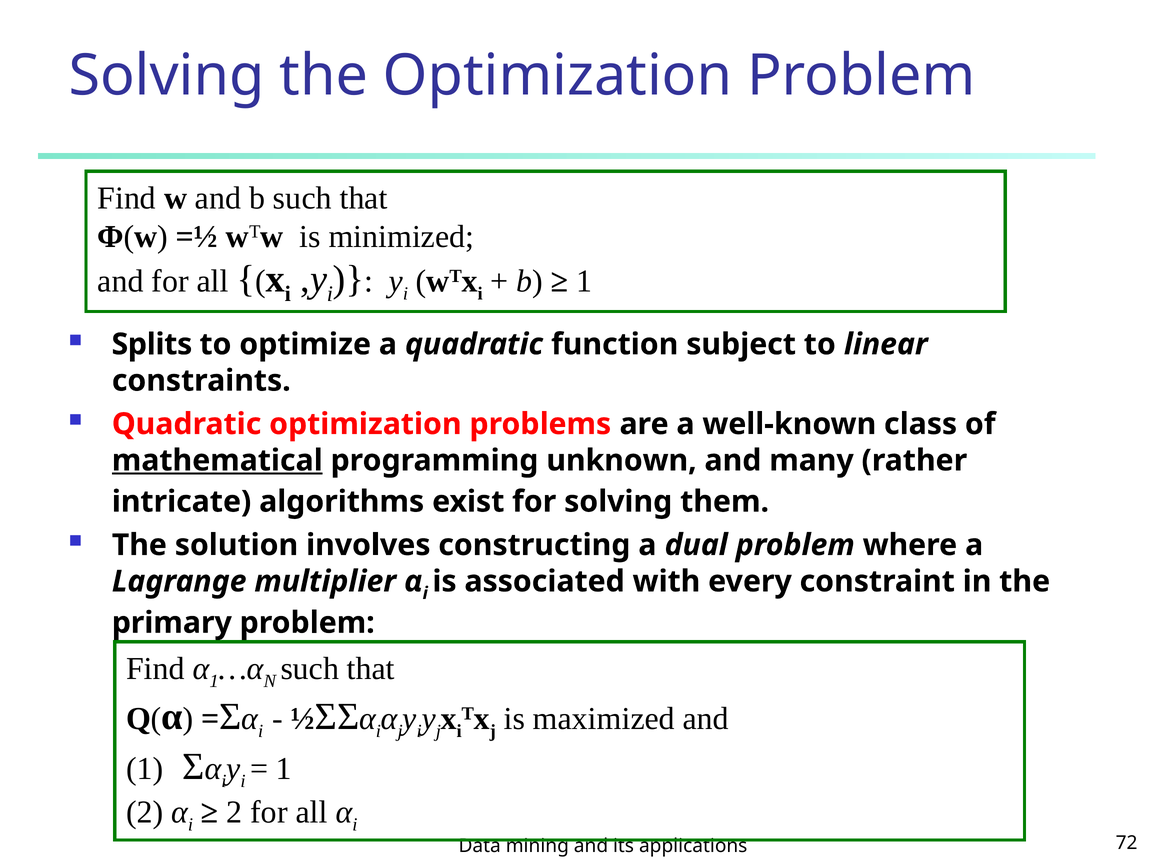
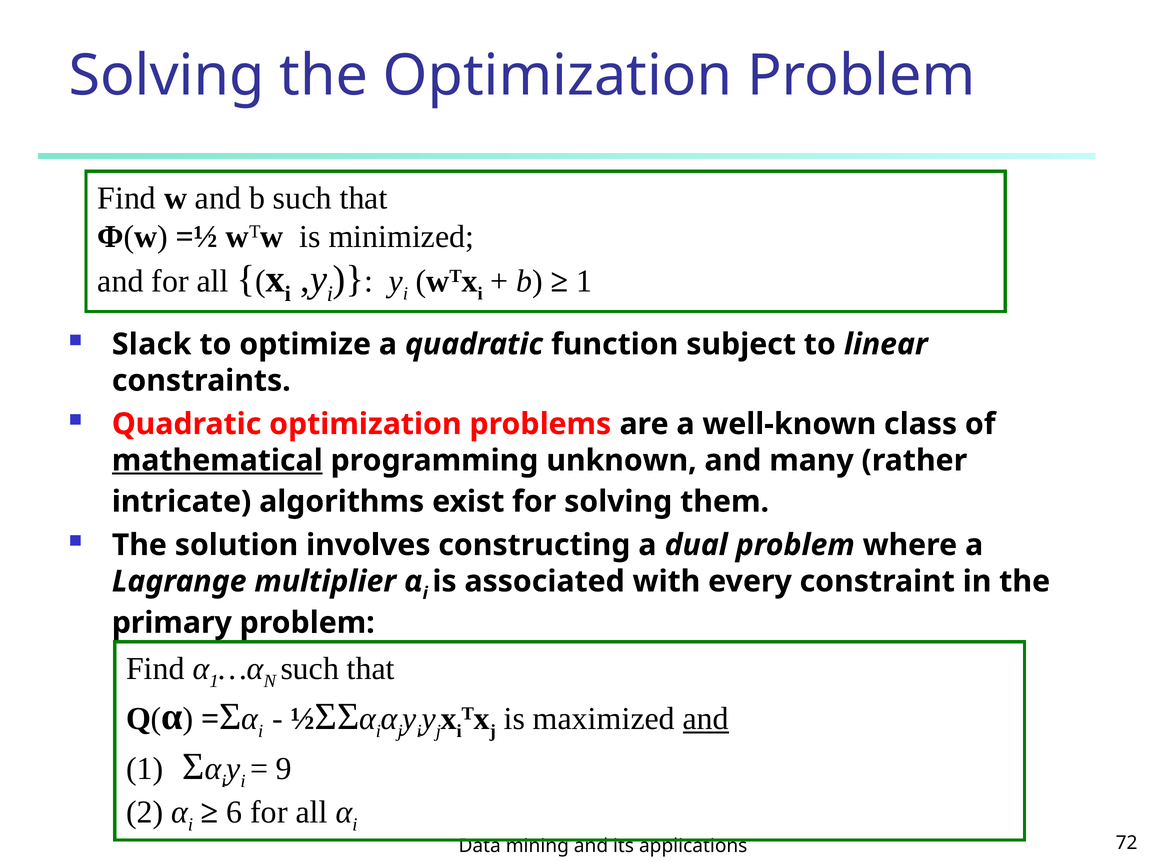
Splits: Splits -> Slack
and at (706, 718) underline: none -> present
1 at (284, 768): 1 -> 9
2 at (234, 812): 2 -> 6
